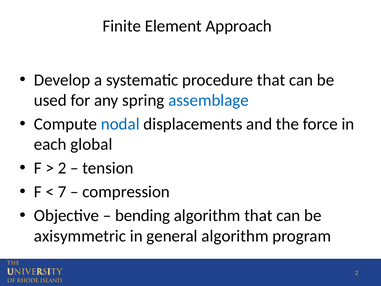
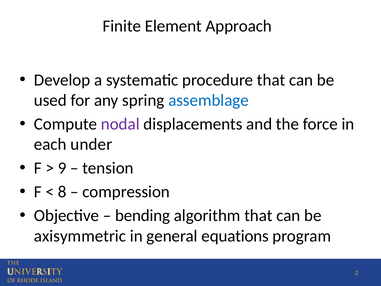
nodal colour: blue -> purple
global: global -> under
2 at (62, 168): 2 -> 9
7: 7 -> 8
general algorithm: algorithm -> equations
